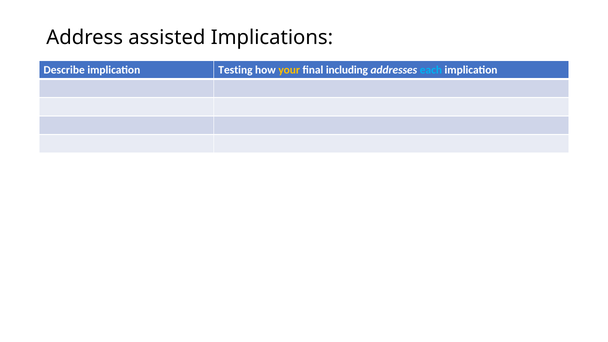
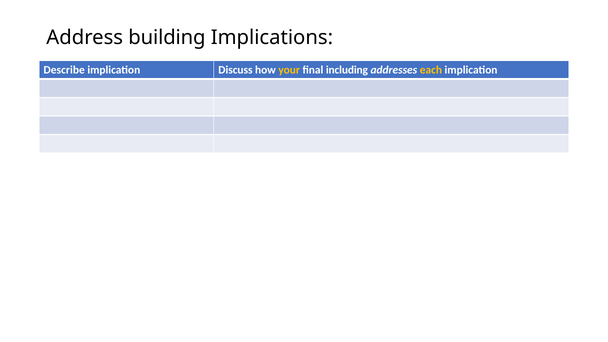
assisted: assisted -> building
Testing: Testing -> Discuss
each colour: light blue -> yellow
